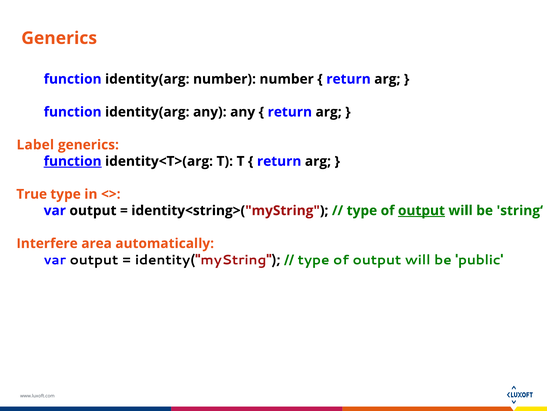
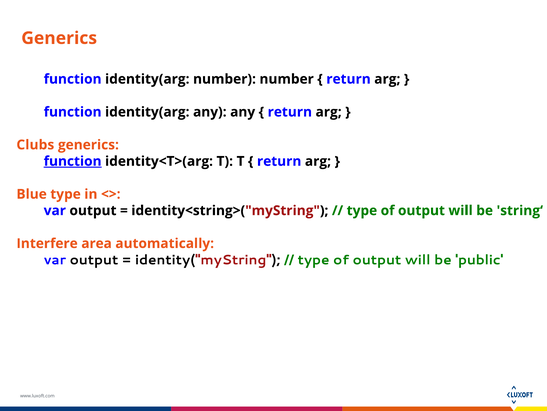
Label: Label -> Clubs
True: True -> Blue
output at (421, 210) underline: present -> none
